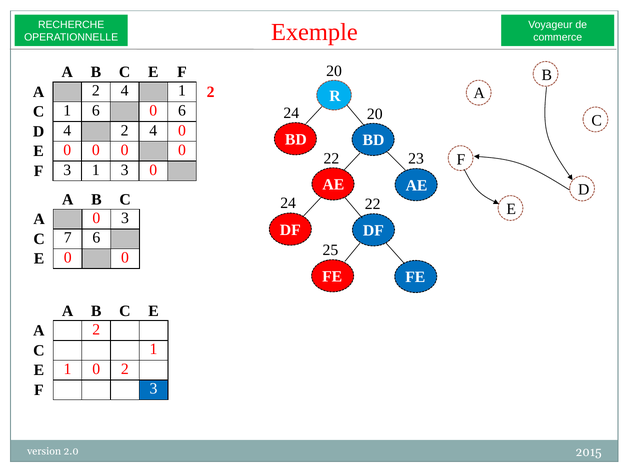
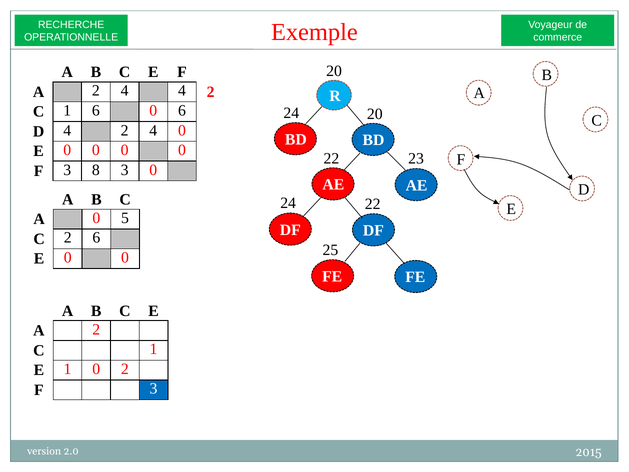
4 1: 1 -> 4
3 1: 1 -> 8
0 3: 3 -> 5
C 7: 7 -> 2
